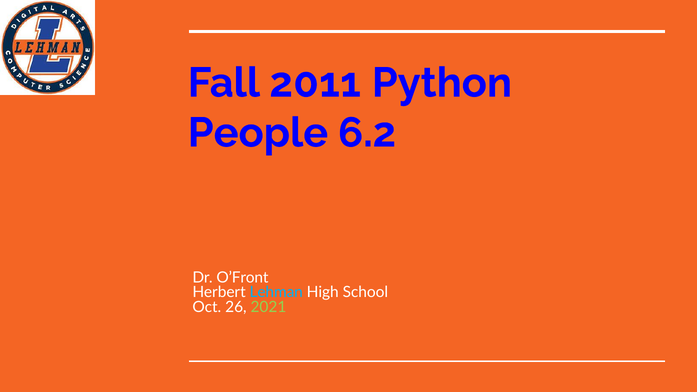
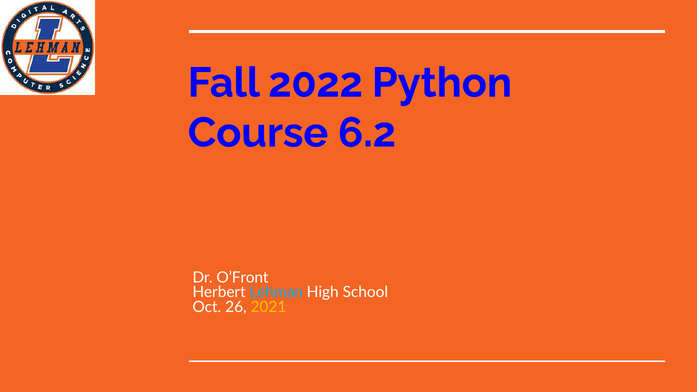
2011: 2011 -> 2022
People: People -> Course
2021 colour: light green -> yellow
